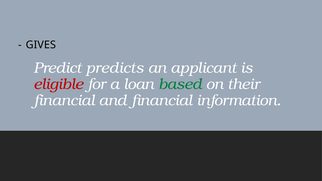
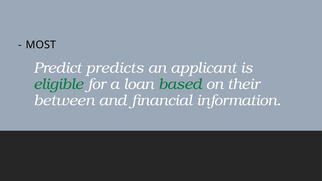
GIVES: GIVES -> MOST
eligible colour: red -> green
financial at (64, 100): financial -> between
